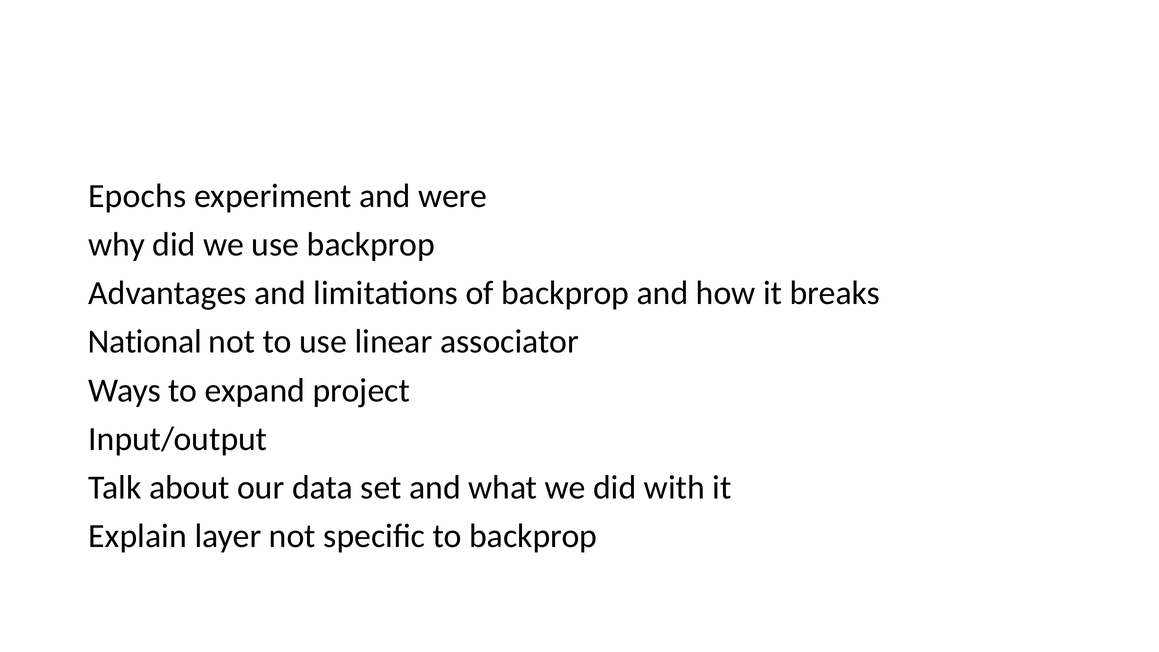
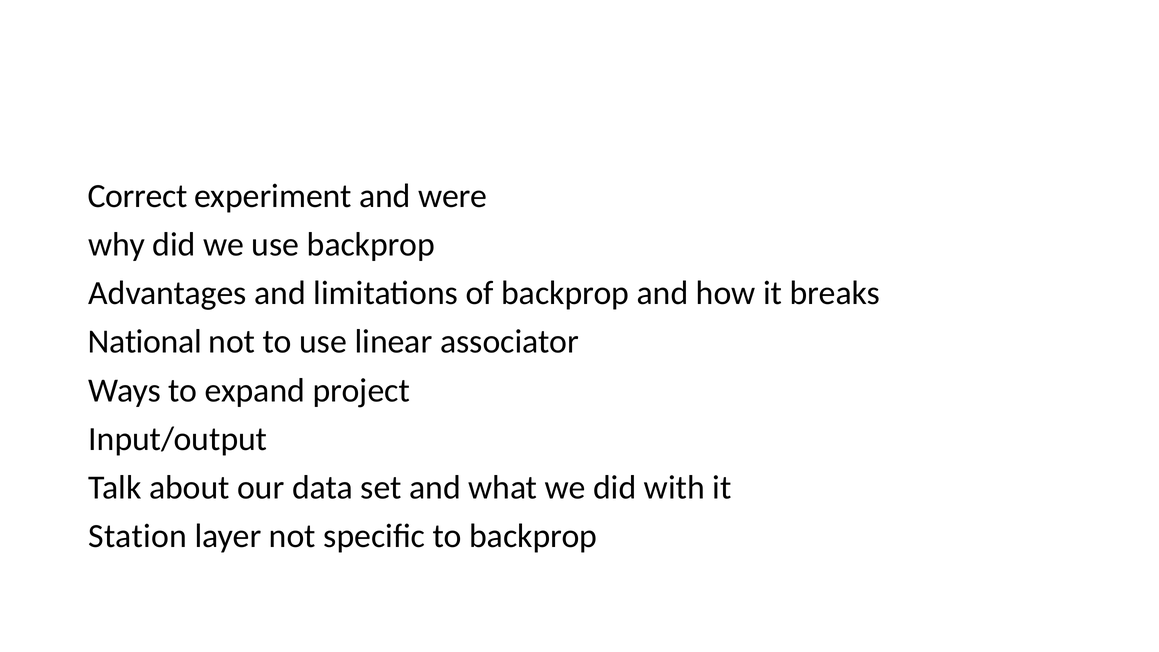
Epochs: Epochs -> Correct
Explain: Explain -> Station
